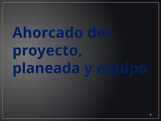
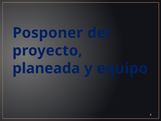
Ahorcado: Ahorcado -> Posponer
